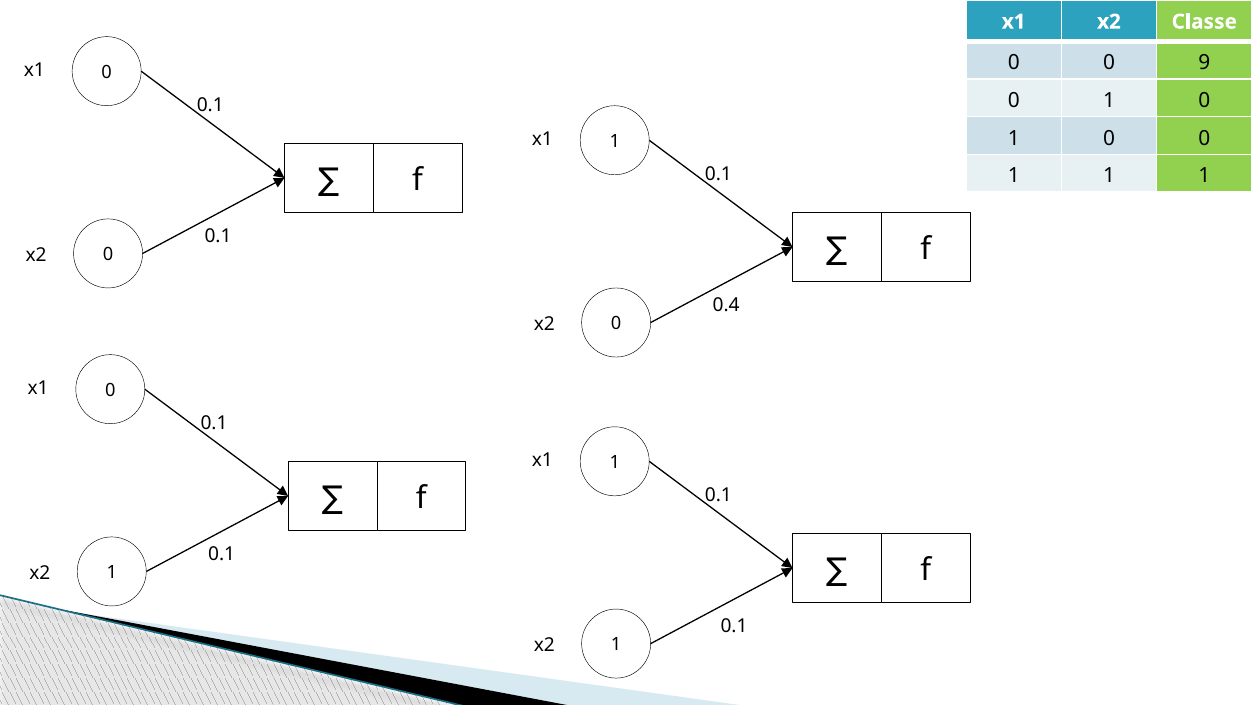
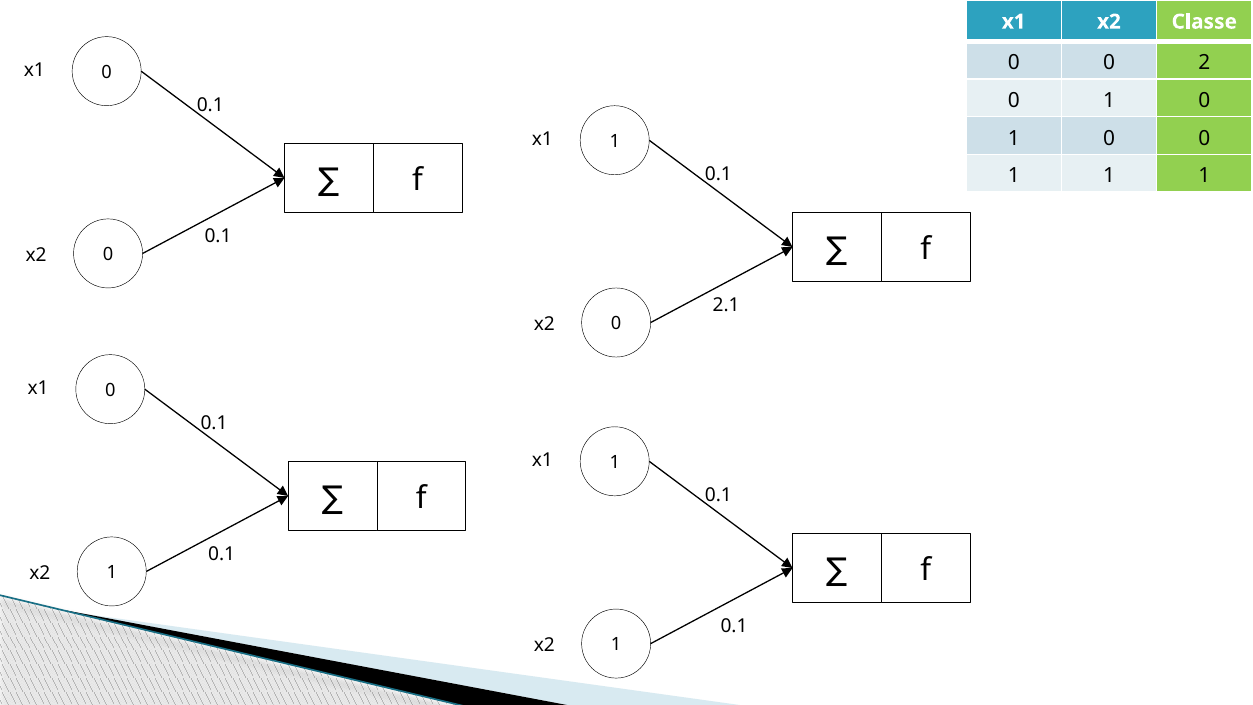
9: 9 -> 2
0.4: 0.4 -> 2.1
